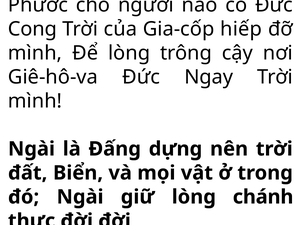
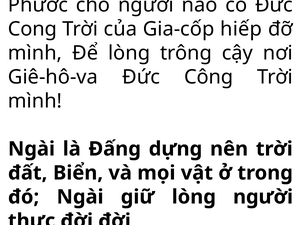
Ngay: Ngay -> Công
lòng chánh: chánh -> người
